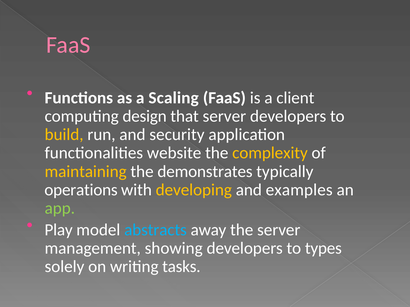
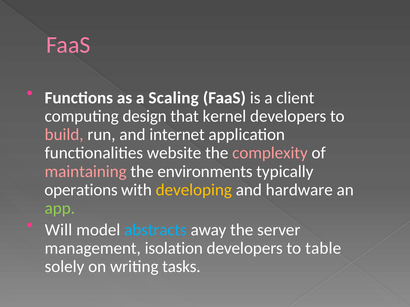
that server: server -> kernel
build colour: yellow -> pink
security: security -> internet
complexity colour: yellow -> pink
maintaining colour: yellow -> pink
demonstrates: demonstrates -> environments
examples: examples -> hardware
Play: Play -> Will
showing: showing -> isolation
types: types -> table
